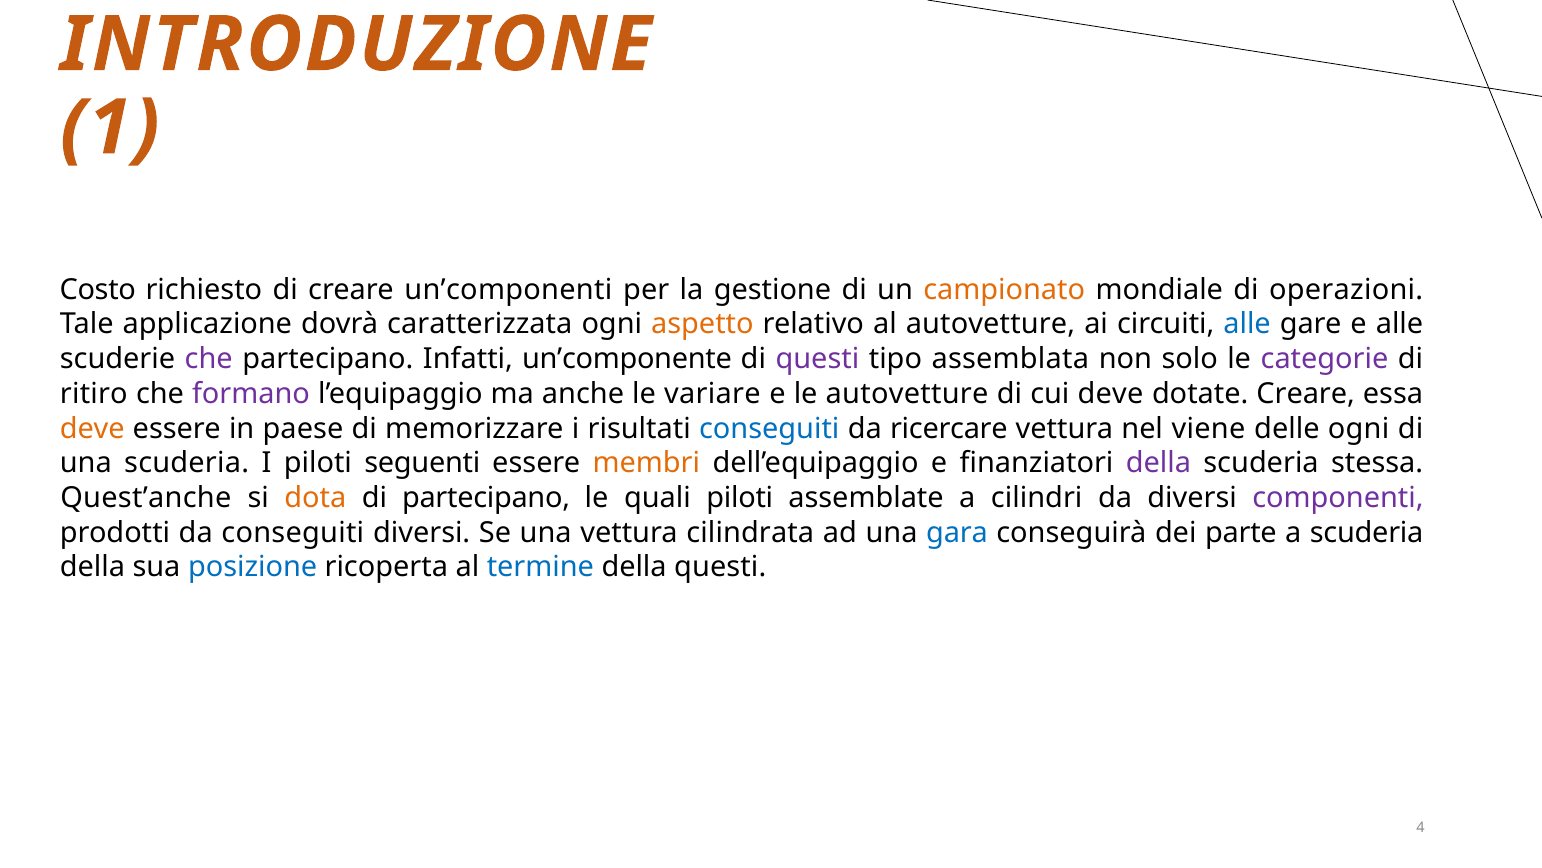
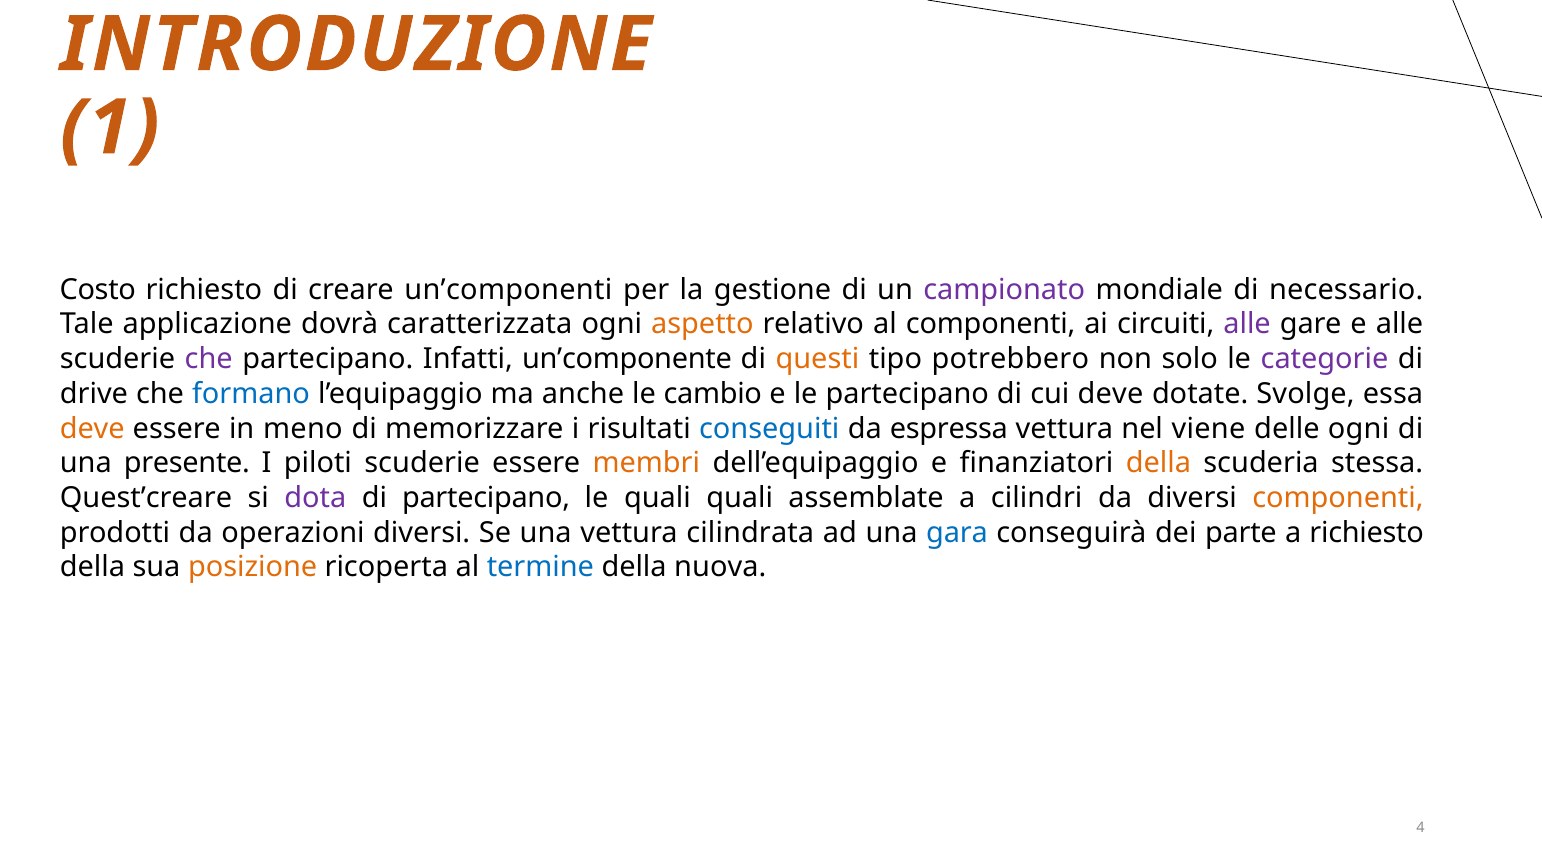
campionato colour: orange -> purple
operazioni: operazioni -> necessario
al autovetture: autovetture -> componenti
alle at (1247, 324) colour: blue -> purple
questi at (817, 359) colour: purple -> orange
assemblata: assemblata -> potrebbero
ritiro: ritiro -> drive
formano colour: purple -> blue
variare: variare -> cambio
le autovetture: autovetture -> partecipano
dotate Creare: Creare -> Svolge
paese: paese -> meno
ricercare: ricercare -> espressa
una scuderia: scuderia -> presente
piloti seguenti: seguenti -> scuderie
della at (1158, 463) colour: purple -> orange
Quest’anche: Quest’anche -> Quest’creare
dota colour: orange -> purple
quali piloti: piloti -> quali
componenti at (1338, 498) colour: purple -> orange
da conseguiti: conseguiti -> operazioni
a scuderia: scuderia -> richiesto
posizione colour: blue -> orange
della questi: questi -> nuova
